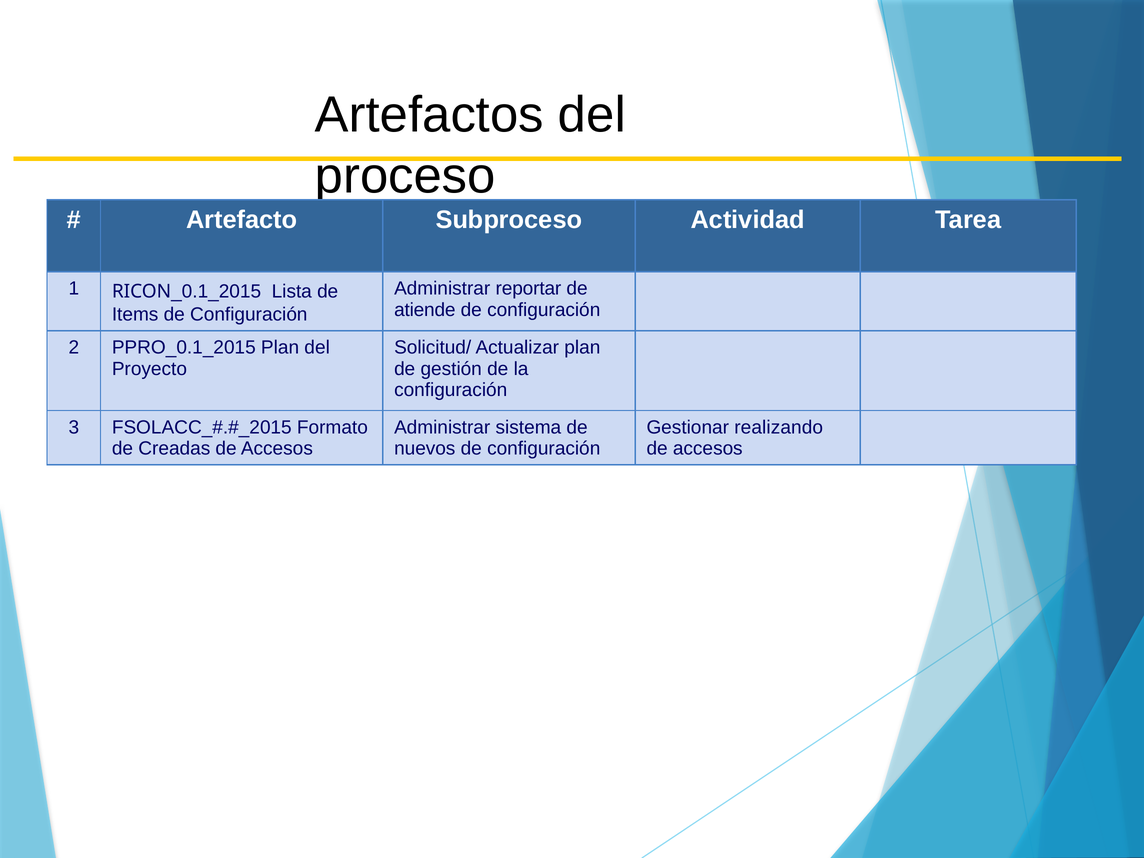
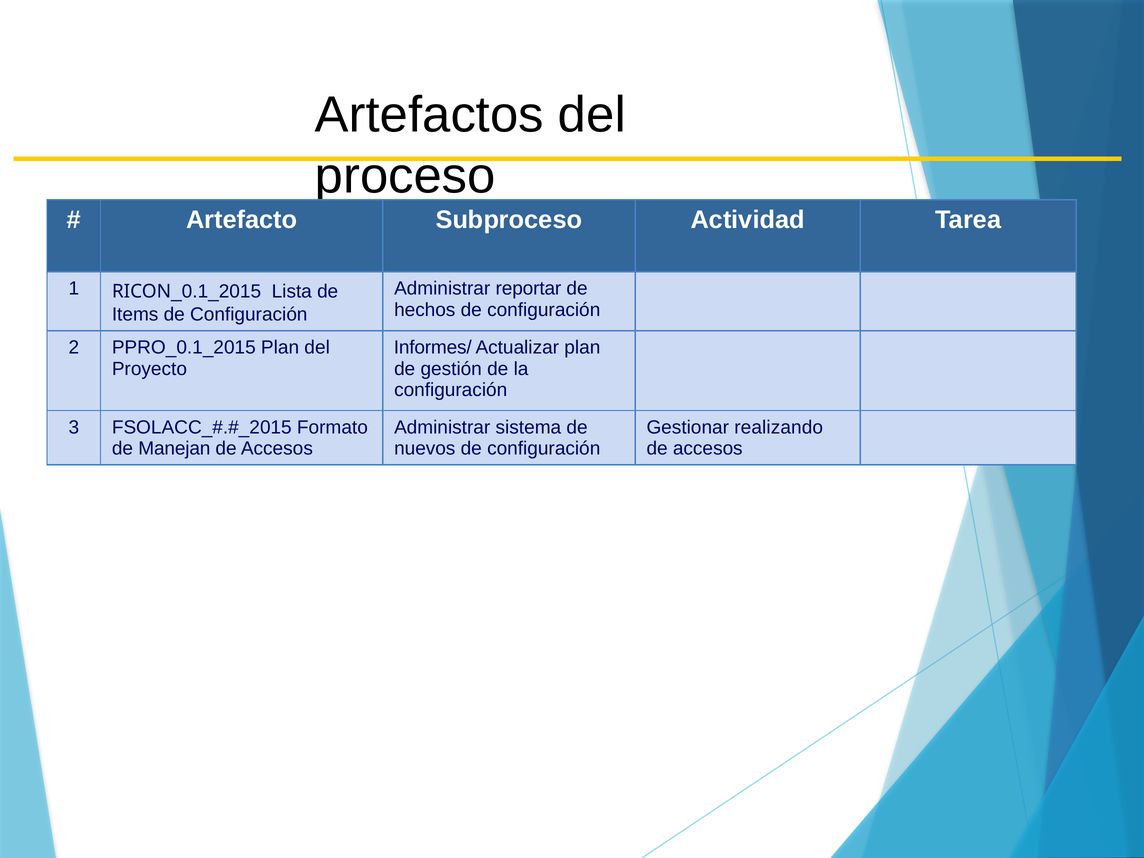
atiende: atiende -> hechos
Solicitud/: Solicitud/ -> Informes/
Creadas: Creadas -> Manejan
